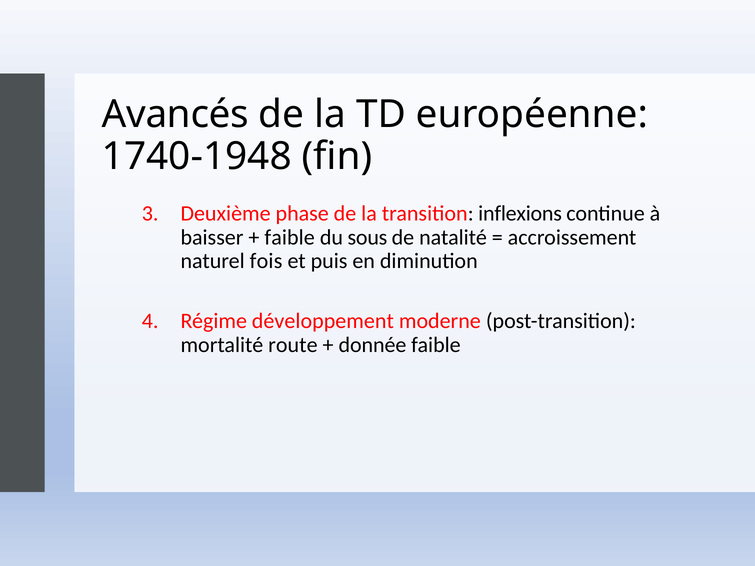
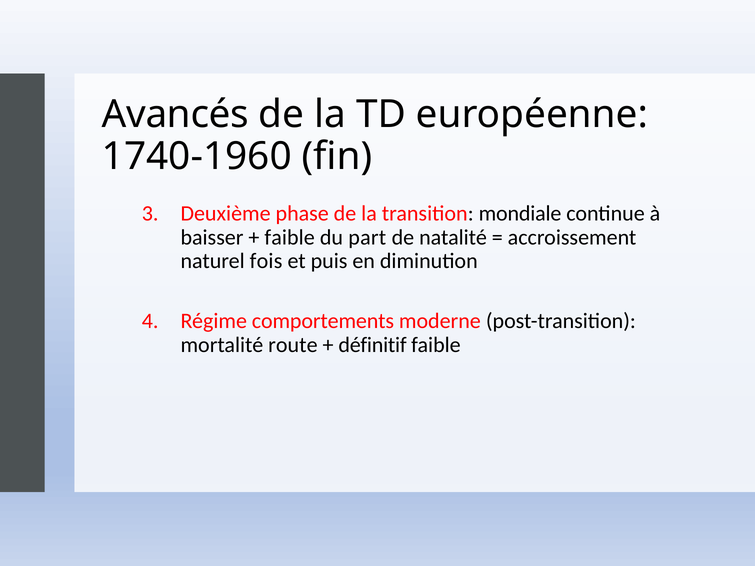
1740-1948: 1740-1948 -> 1740-1960
inflexions: inflexions -> mondiale
sous: sous -> part
développement: développement -> comportements
donnée: donnée -> définitif
